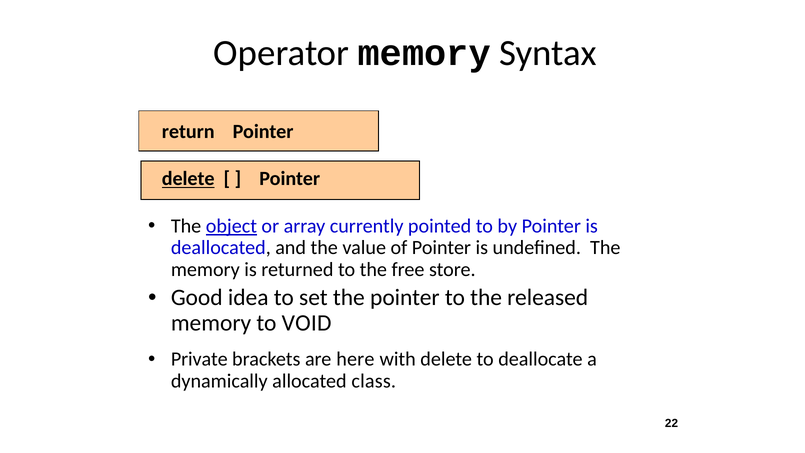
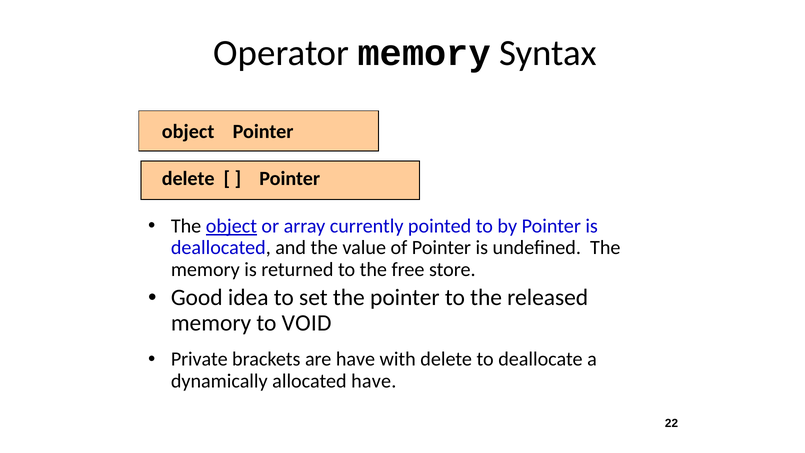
return at (188, 132): return -> object
delete at (188, 179) underline: present -> none
are here: here -> have
allocated class: class -> have
